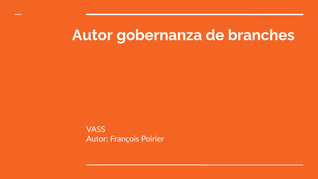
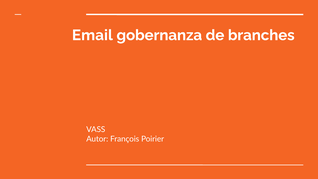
Autor at (92, 35): Autor -> Email
